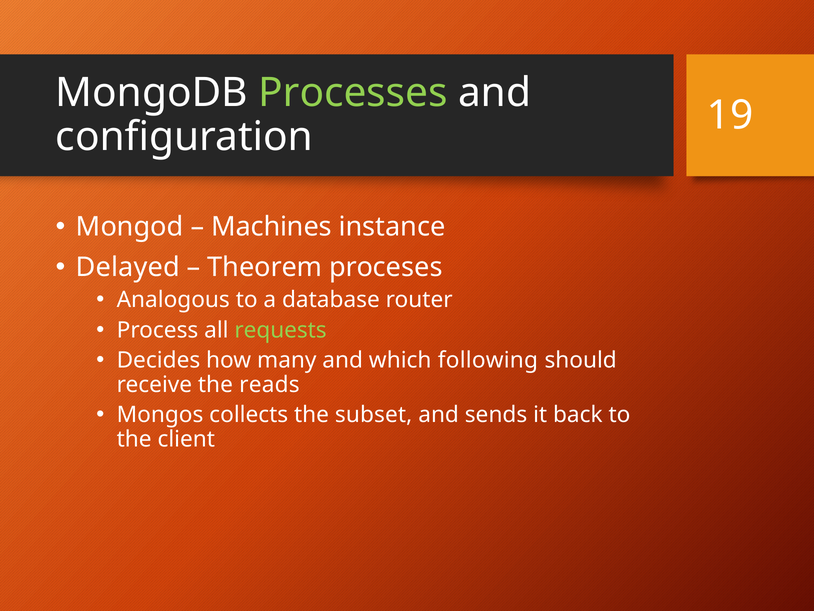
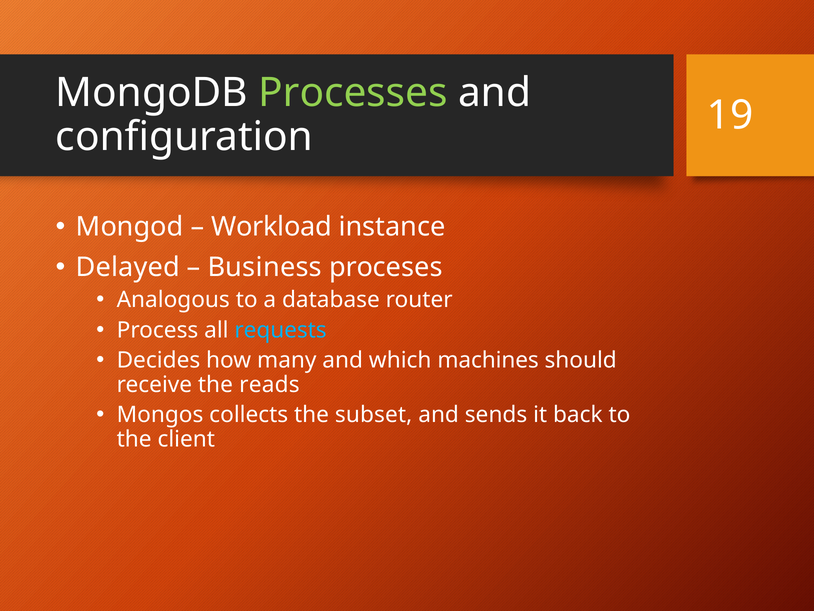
Machines: Machines -> Workload
Theorem: Theorem -> Business
requests colour: light green -> light blue
following: following -> machines
